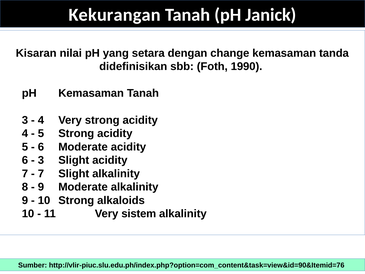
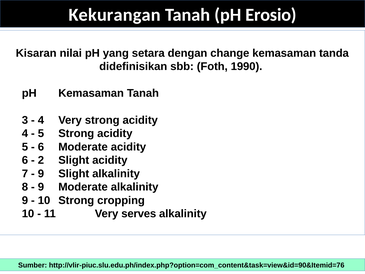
Janick: Janick -> Erosio
3 at (41, 160): 3 -> 2
7 at (41, 173): 7 -> 9
alkaloids: alkaloids -> cropping
sistem: sistem -> serves
